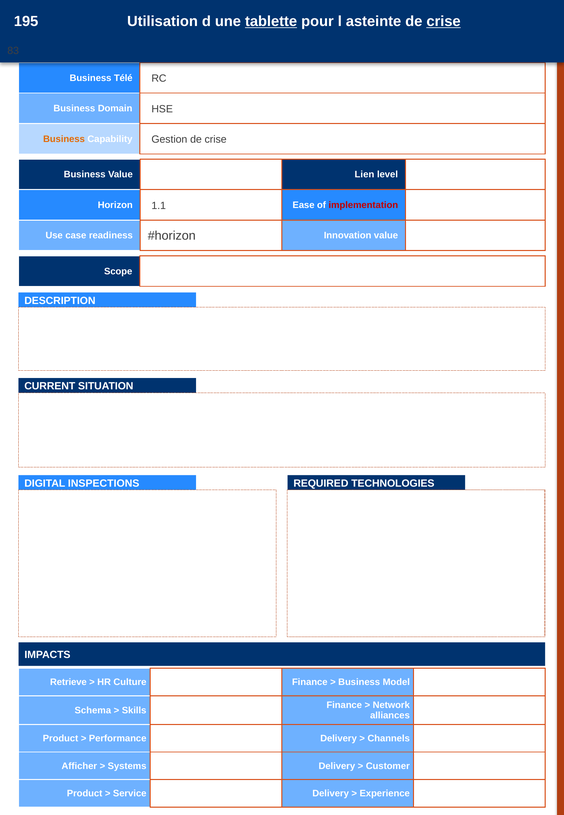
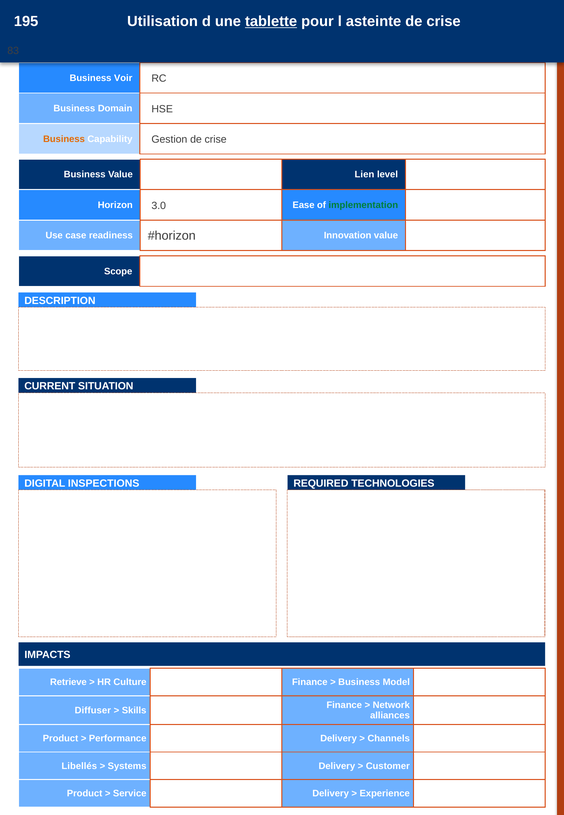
crise at (444, 21) underline: present -> none
Télé: Télé -> Voir
implementation colour: red -> green
1.1: 1.1 -> 3.0
Schema: Schema -> Diffuser
Afficher: Afficher -> Libellés
